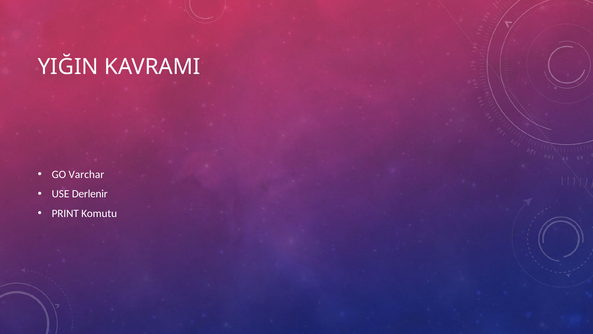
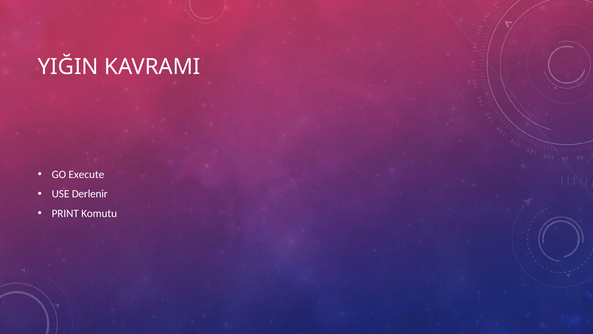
Varchar: Varchar -> Execute
